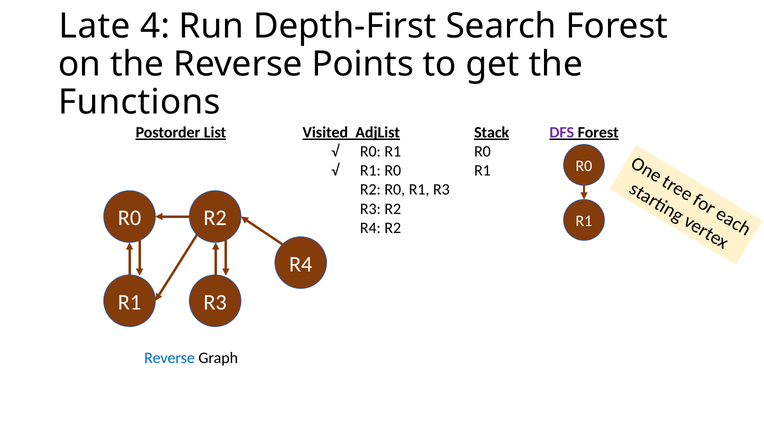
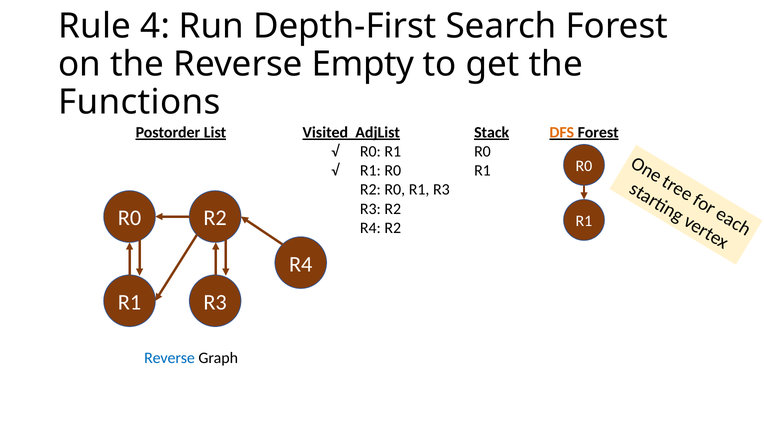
Late: Late -> Rule
Points: Points -> Empty
DFS colour: purple -> orange
